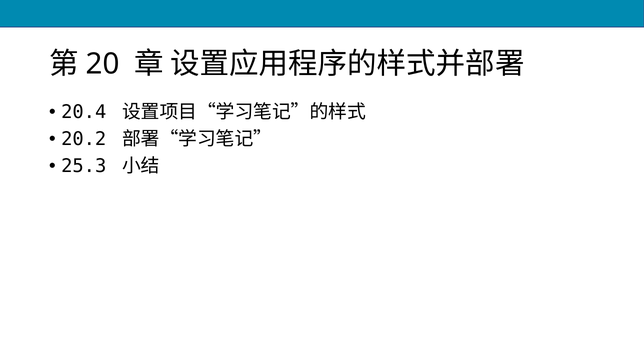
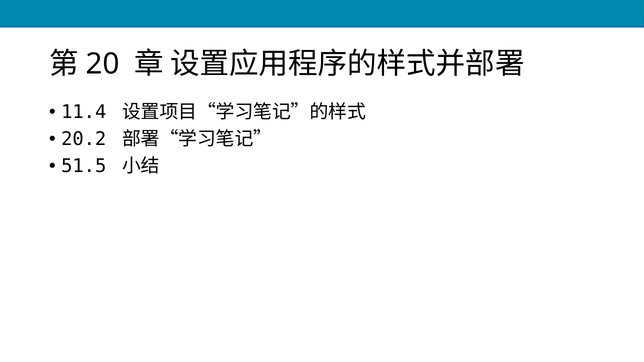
20.4: 20.4 -> 11.4
25.3: 25.3 -> 51.5
